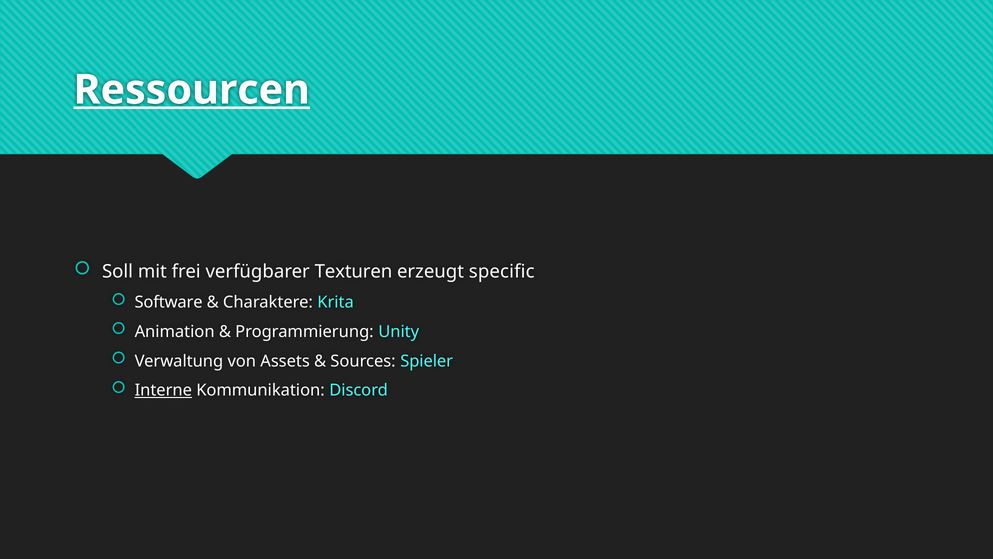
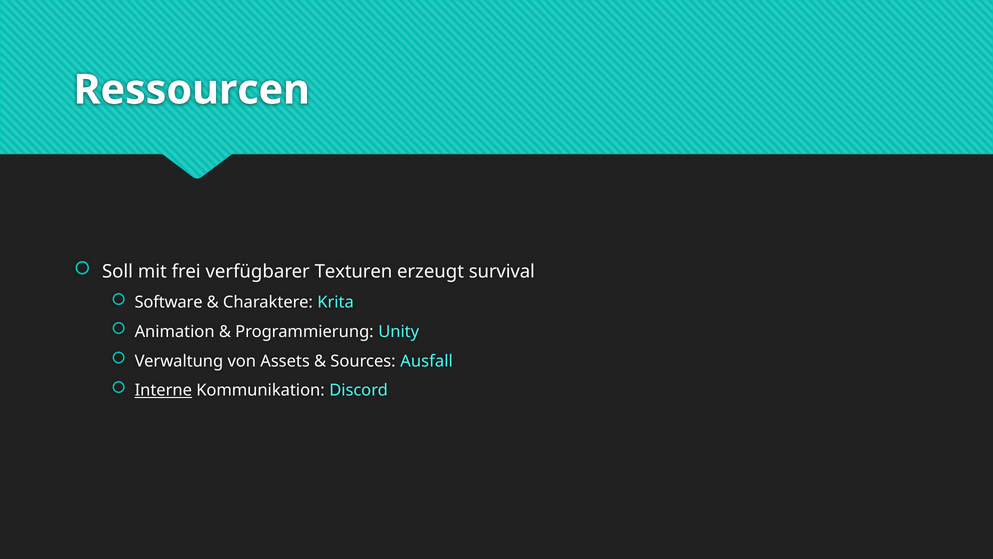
Ressourcen underline: present -> none
specific: specific -> survival
Spieler: Spieler -> Ausfall
